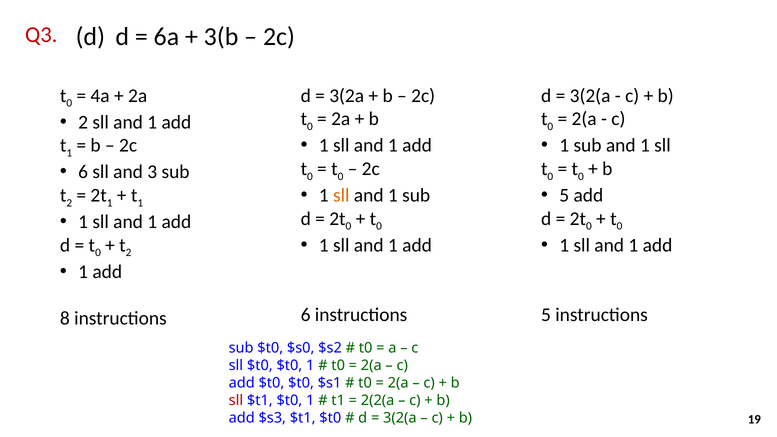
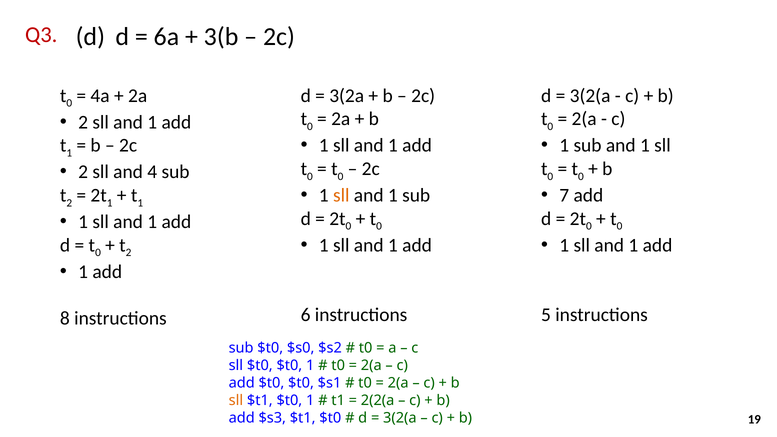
6 at (83, 172): 6 -> 2
3: 3 -> 4
5 at (564, 195): 5 -> 7
sll at (236, 400) colour: red -> orange
